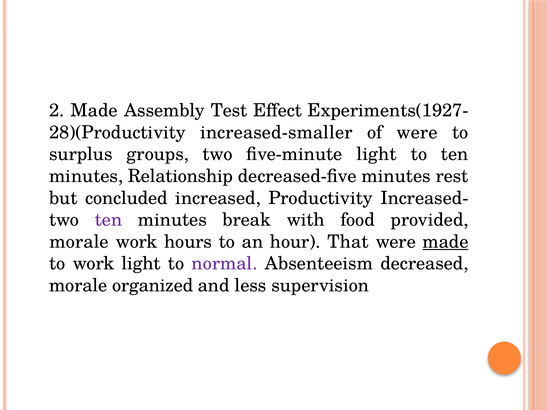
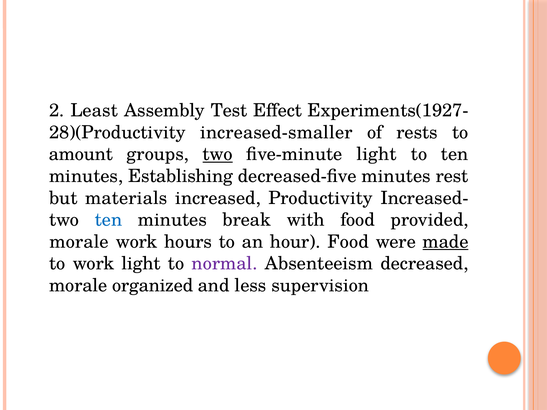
2 Made: Made -> Least
of were: were -> rests
surplus: surplus -> amount
two at (218, 154) underline: none -> present
Relationship: Relationship -> Establishing
concluded: concluded -> materials
ten at (109, 220) colour: purple -> blue
hour That: That -> Food
